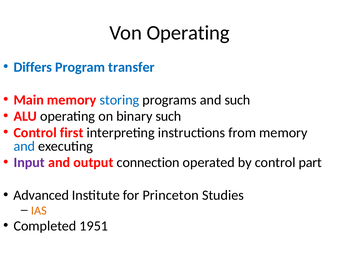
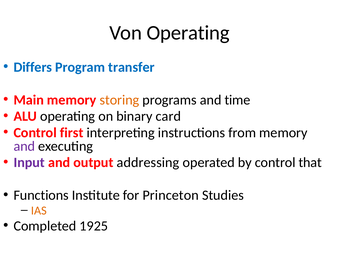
storing colour: blue -> orange
and such: such -> time
binary such: such -> card
and at (24, 146) colour: blue -> purple
connection: connection -> addressing
part: part -> that
Advanced: Advanced -> Functions
1951: 1951 -> 1925
